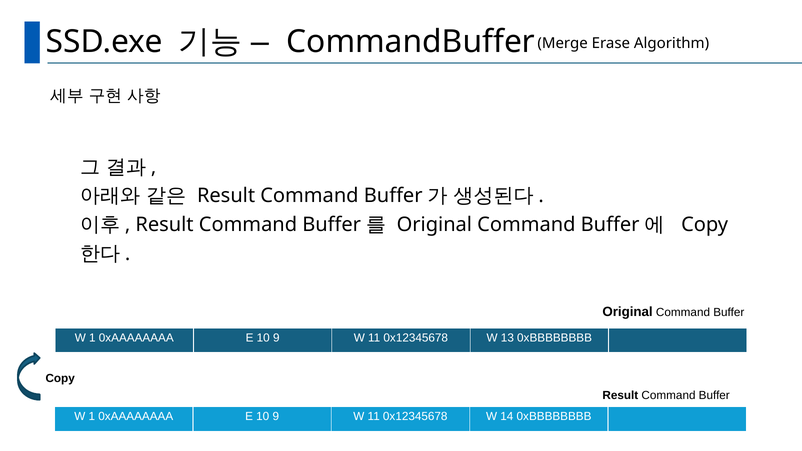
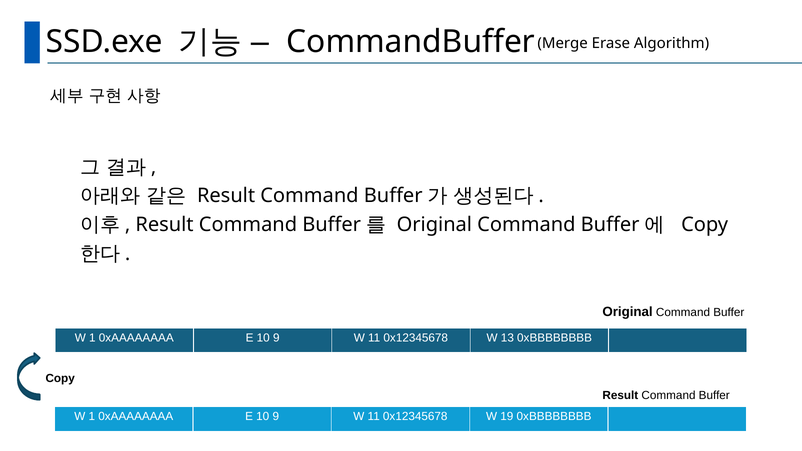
14: 14 -> 19
